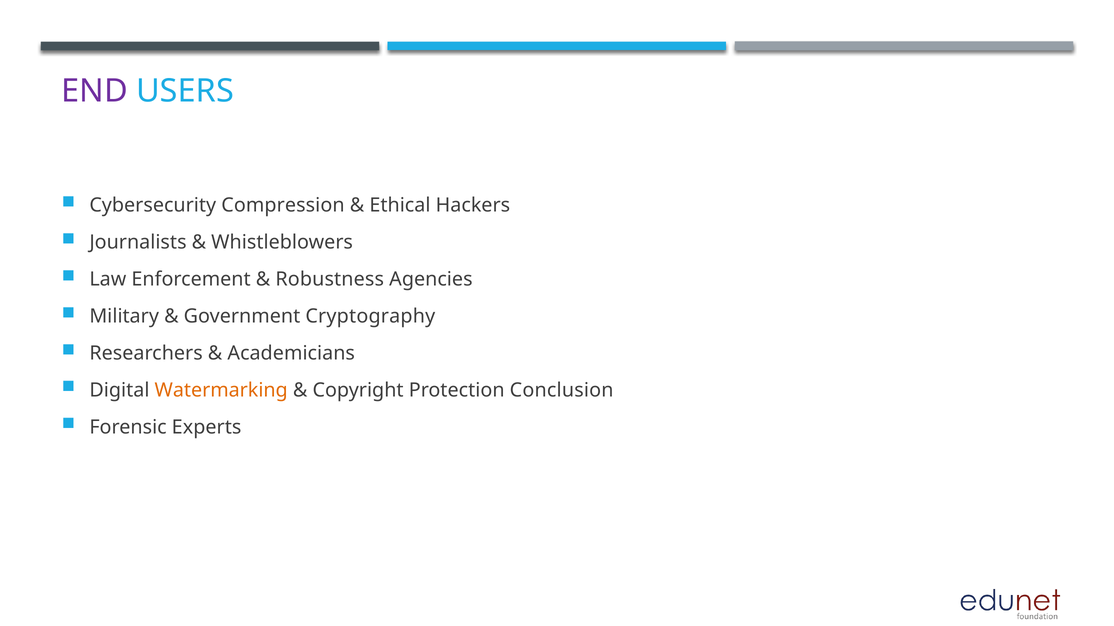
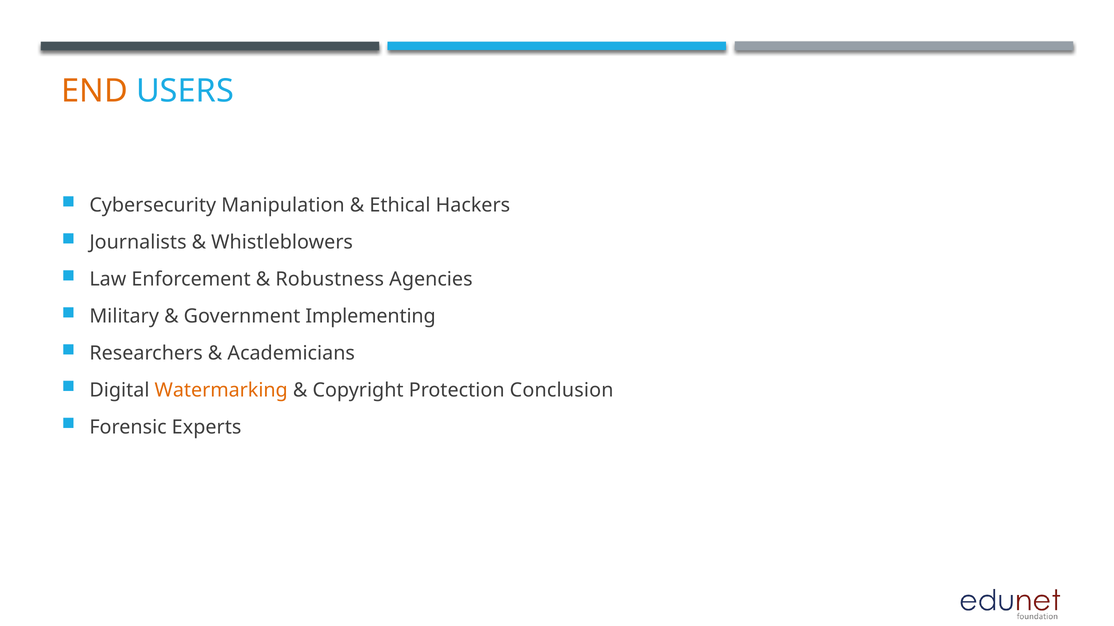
END colour: purple -> orange
Compression: Compression -> Manipulation
Cryptography: Cryptography -> Implementing
